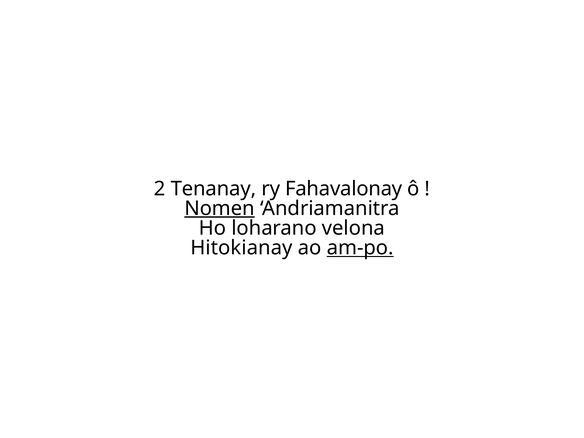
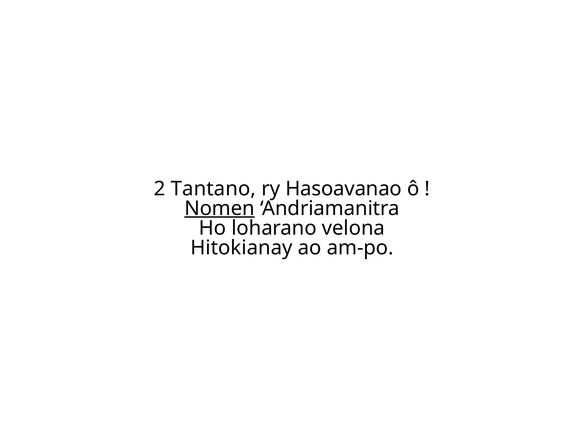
Tenanay: Tenanay -> Tantano
Fahavalonay: Fahavalonay -> Hasoavanao
am-po underline: present -> none
